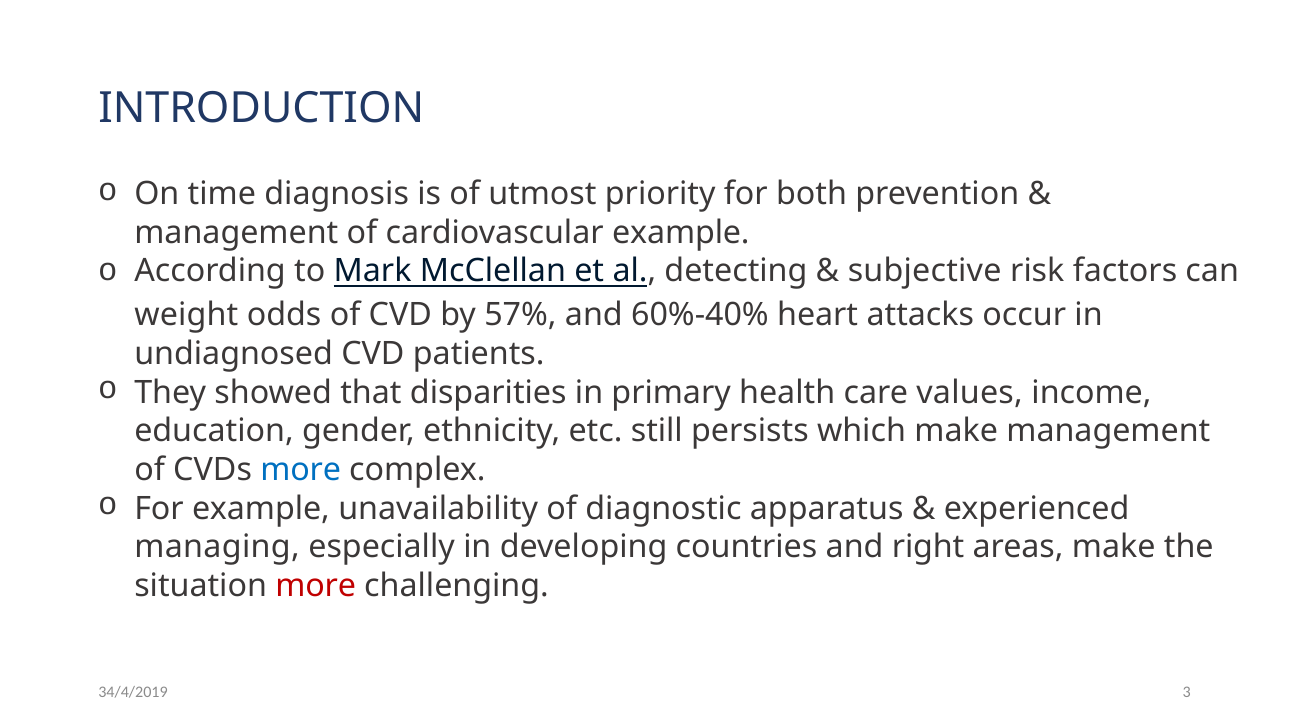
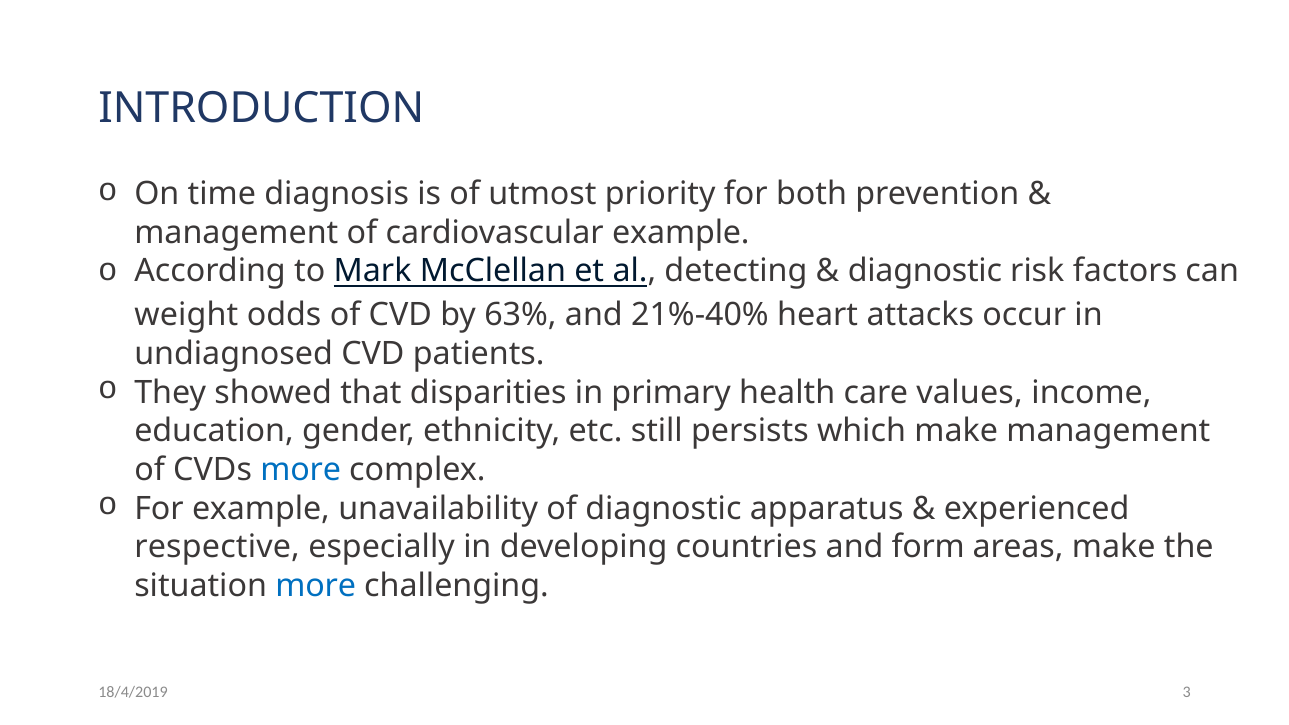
subjective at (925, 271): subjective -> diagnostic
57%: 57% -> 63%
60%-40%: 60%-40% -> 21%-40%
managing: managing -> respective
right: right -> form
more at (316, 586) colour: red -> blue
34/4/2019: 34/4/2019 -> 18/4/2019
